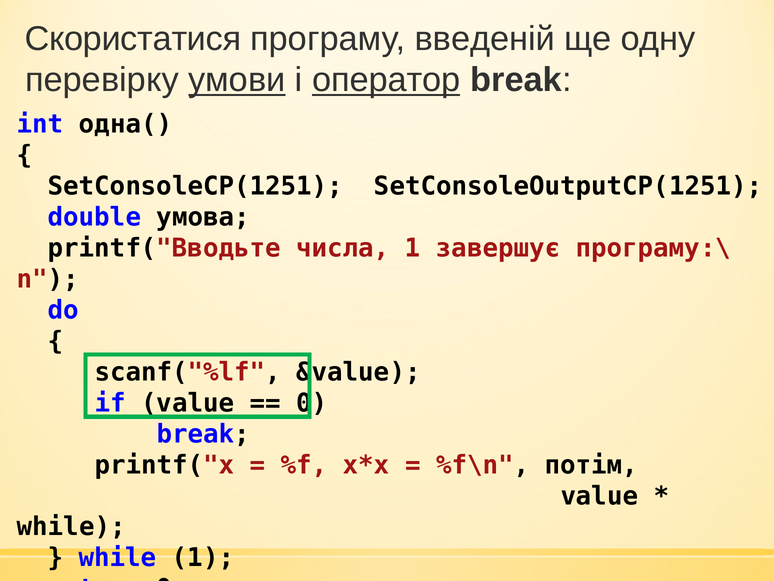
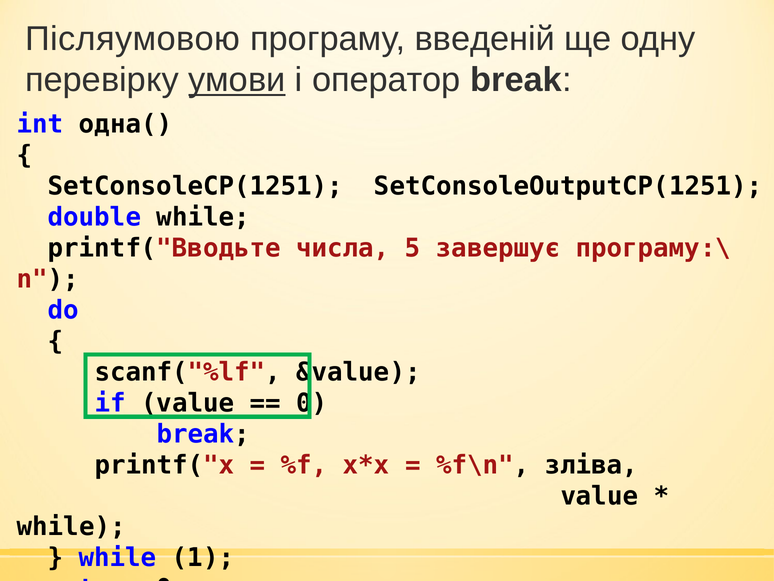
Скористатися: Скористатися -> Післяумовою
оператор underline: present -> none
double умова: умова -> while
числа 1: 1 -> 5
потім: потім -> зліва
